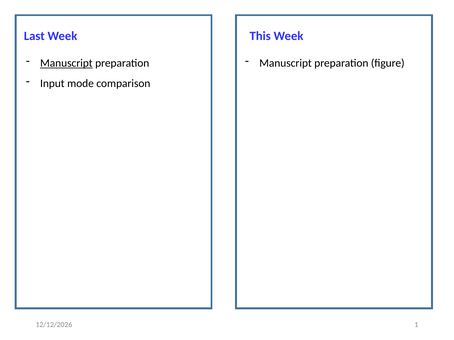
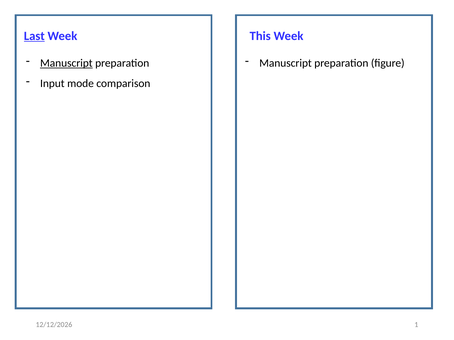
Last underline: none -> present
